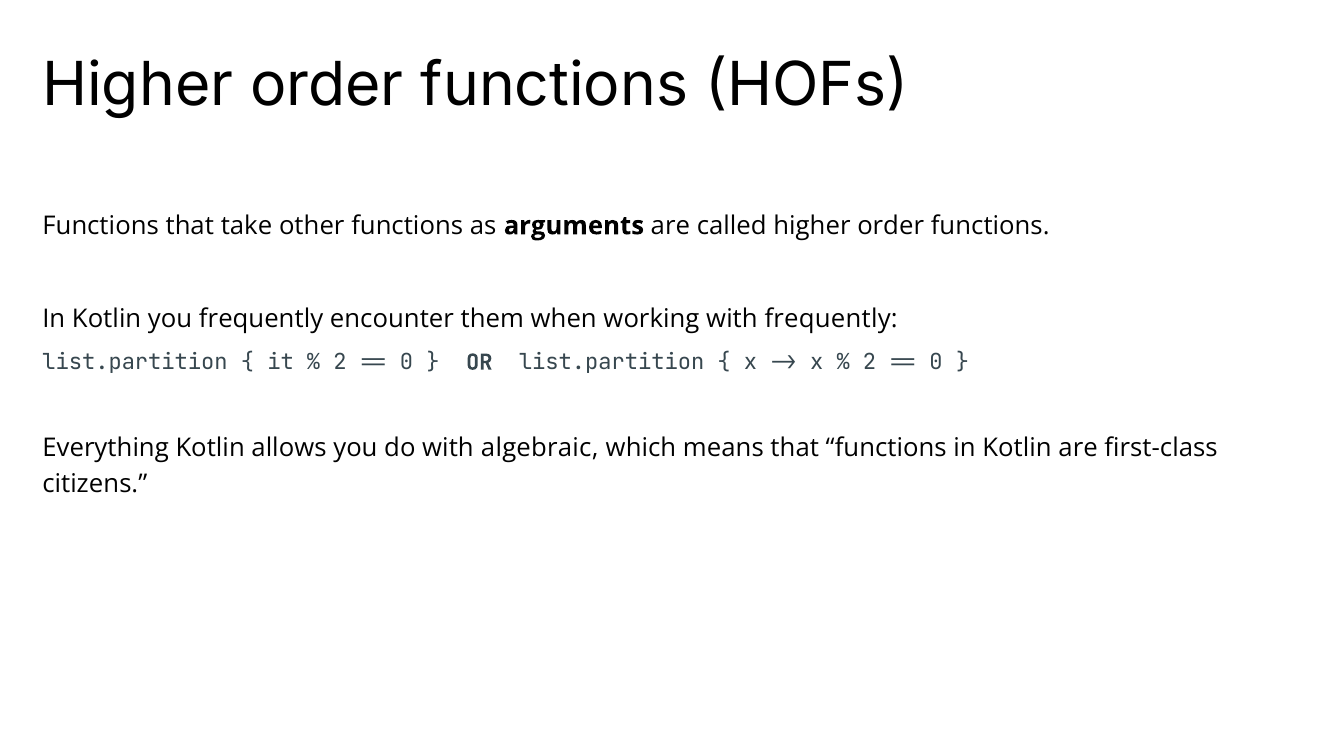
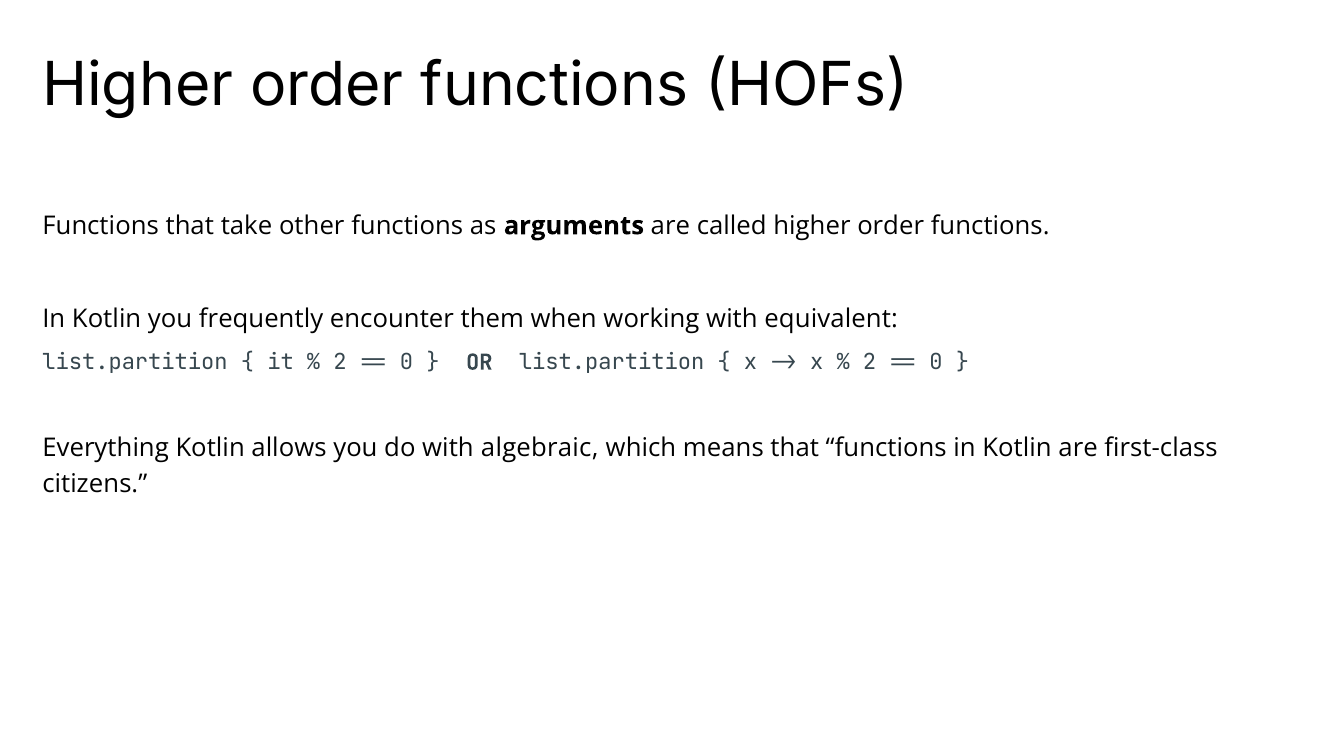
with frequently: frequently -> equivalent
